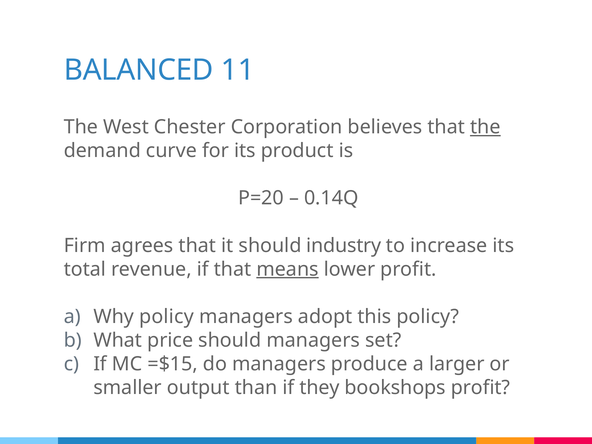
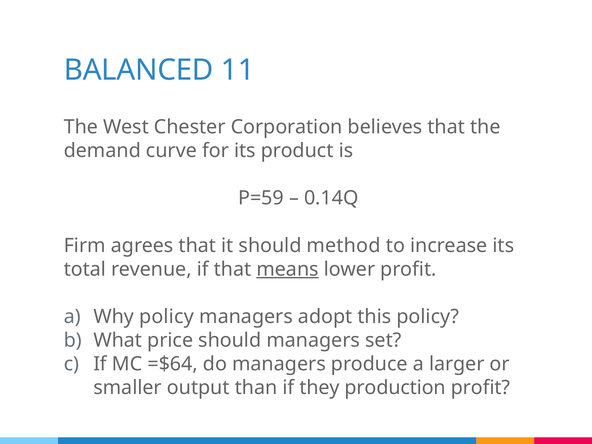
the at (485, 127) underline: present -> none
P=20: P=20 -> P=59
industry: industry -> method
=$15: =$15 -> =$64
bookshops: bookshops -> production
